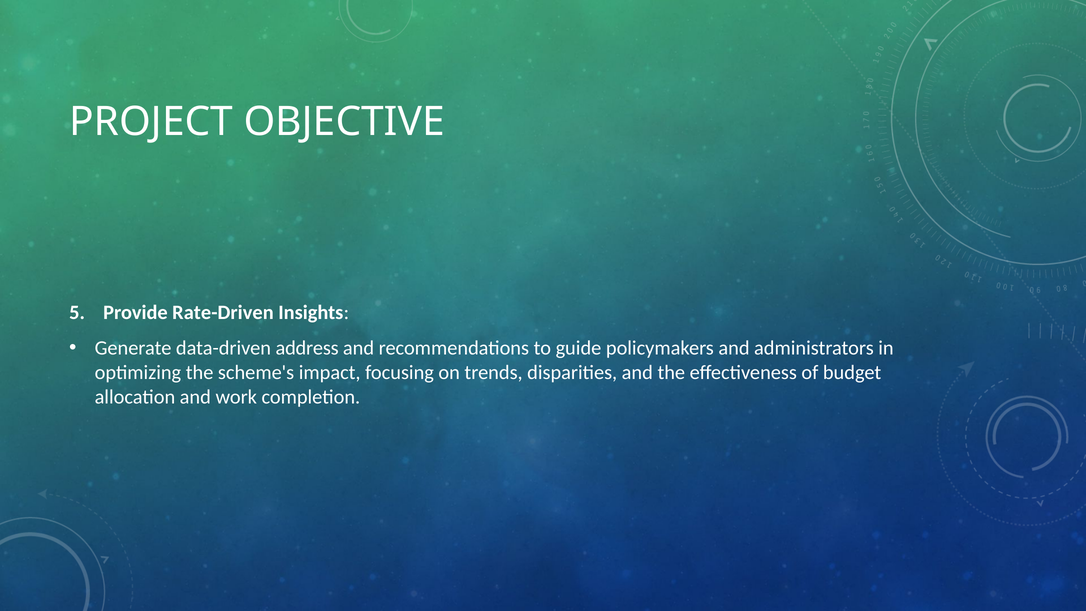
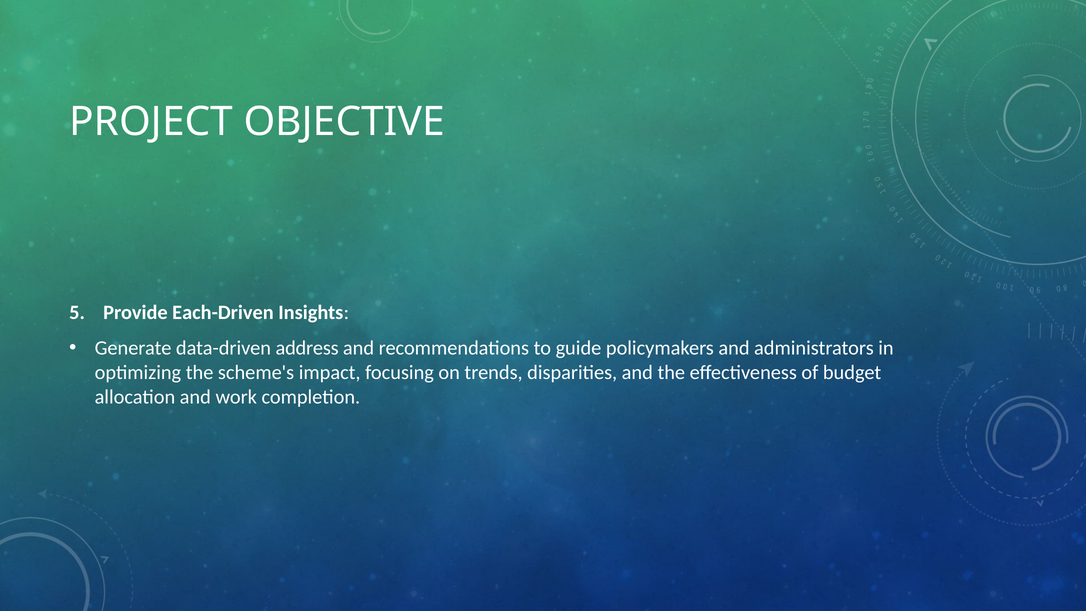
Rate-Driven: Rate-Driven -> Each-Driven
